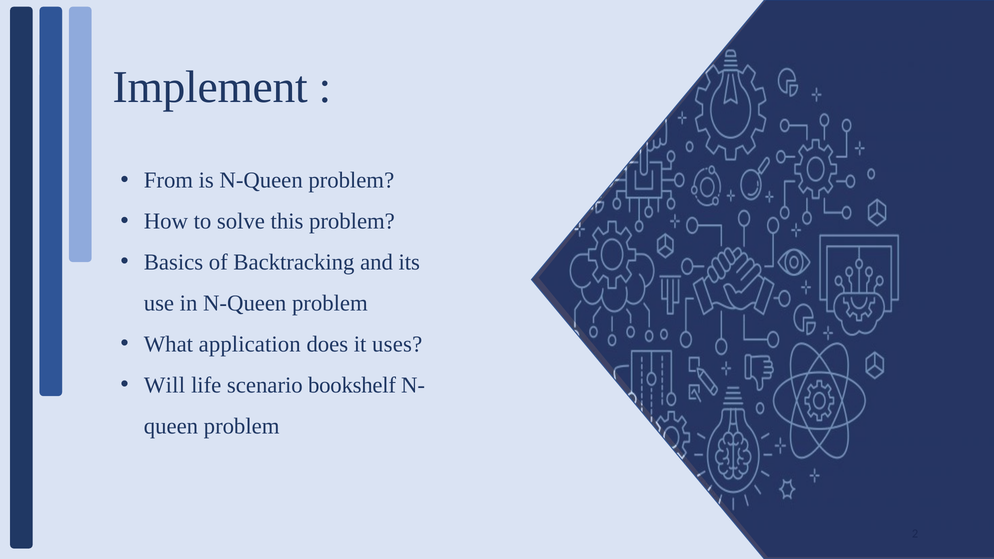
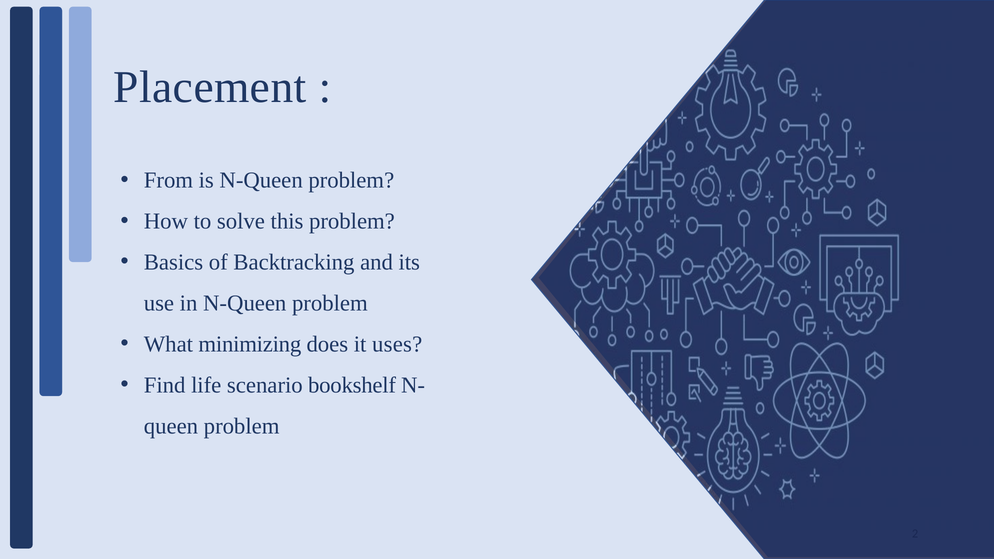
Implement: Implement -> Placement
application: application -> minimizing
Will: Will -> Find
